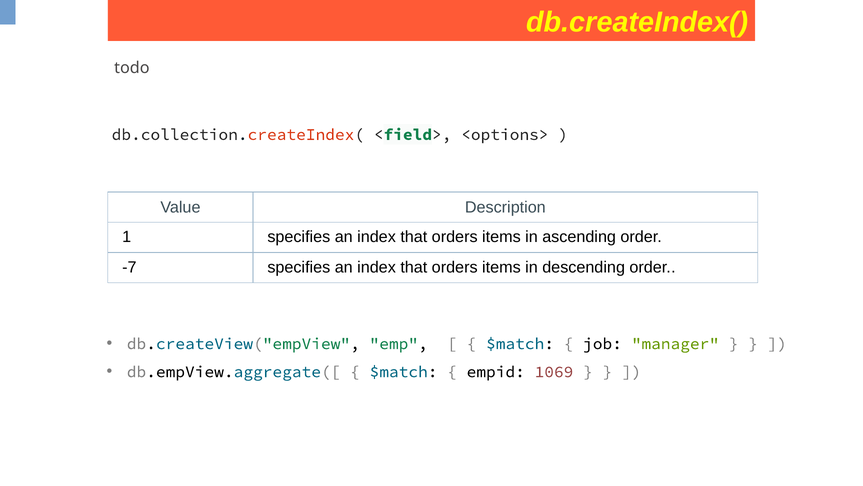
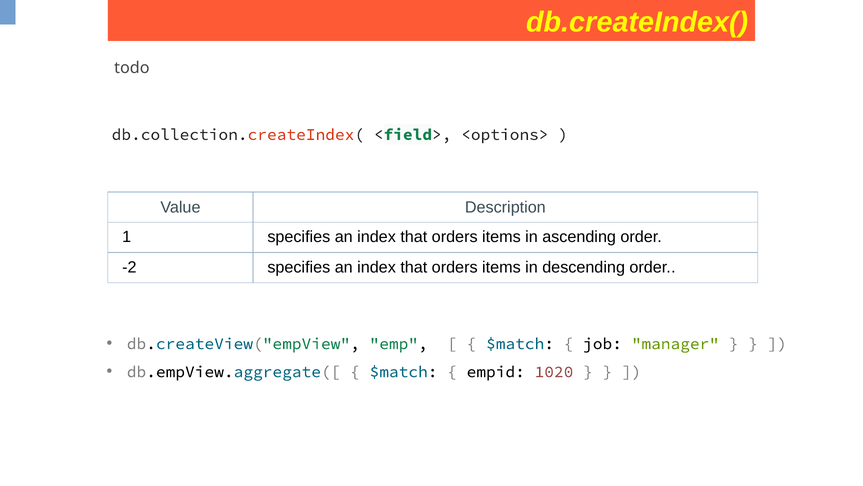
-7: -7 -> -2
1069: 1069 -> 1020
